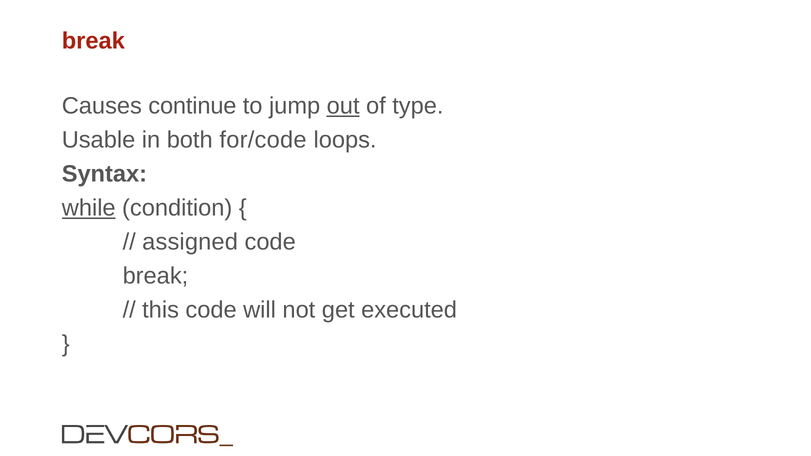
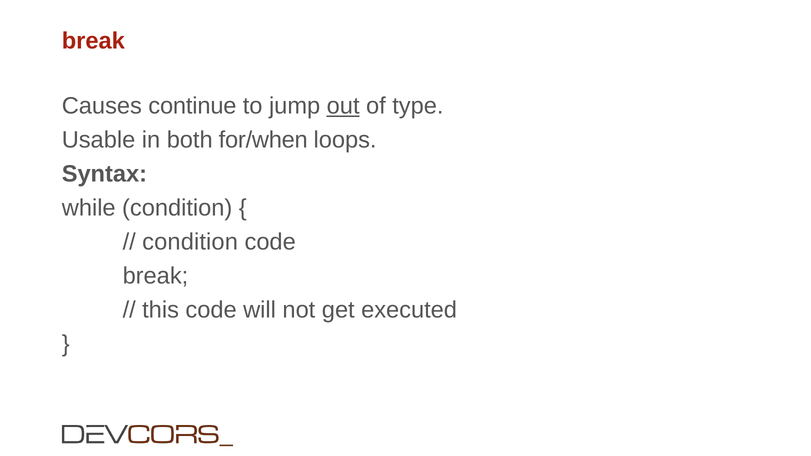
for/code: for/code -> for/when
while underline: present -> none
assigned at (190, 242): assigned -> condition
